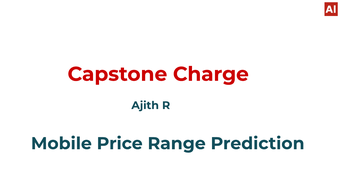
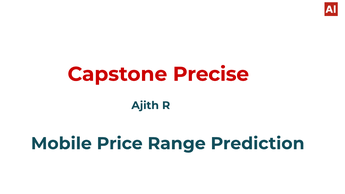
Charge: Charge -> Precise
